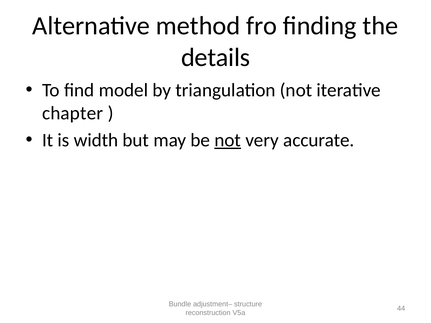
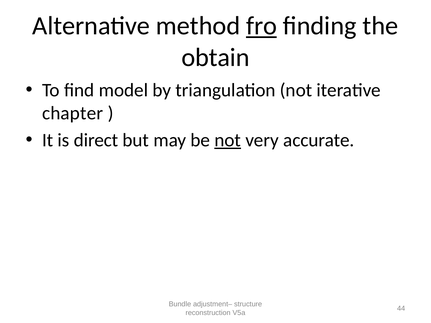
fro underline: none -> present
details: details -> obtain
width: width -> direct
